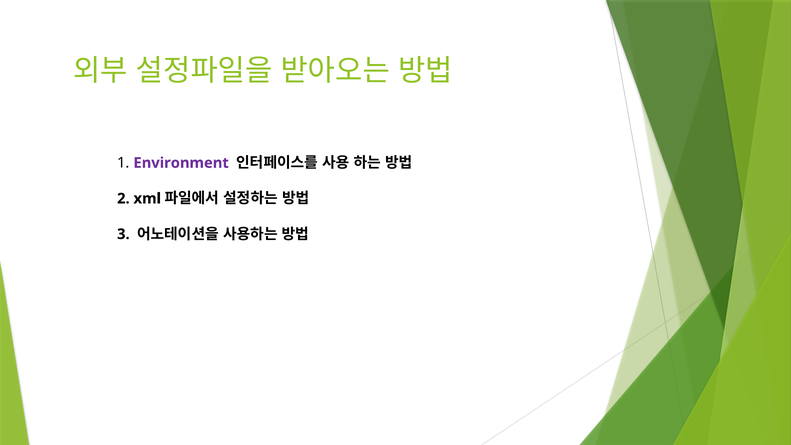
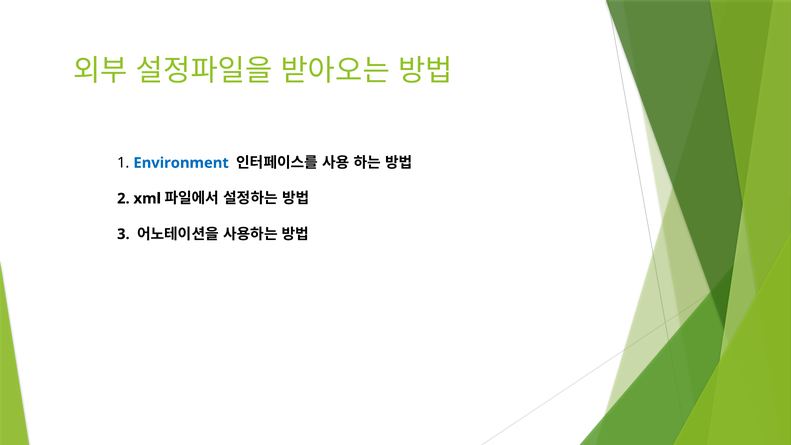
Environment colour: purple -> blue
